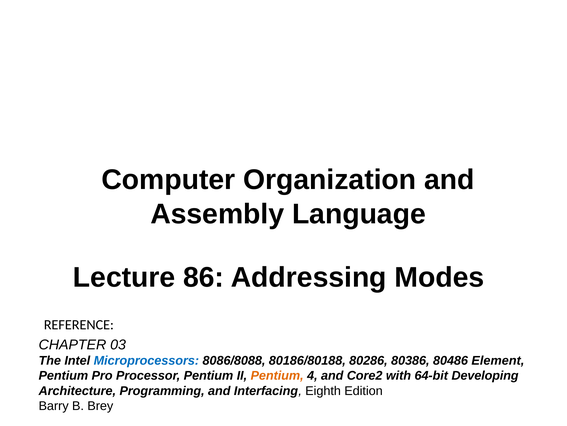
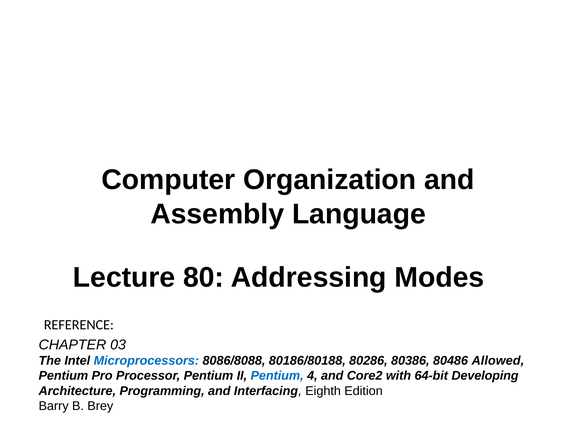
86: 86 -> 80
Element: Element -> Allowed
Pentium at (277, 375) colour: orange -> blue
